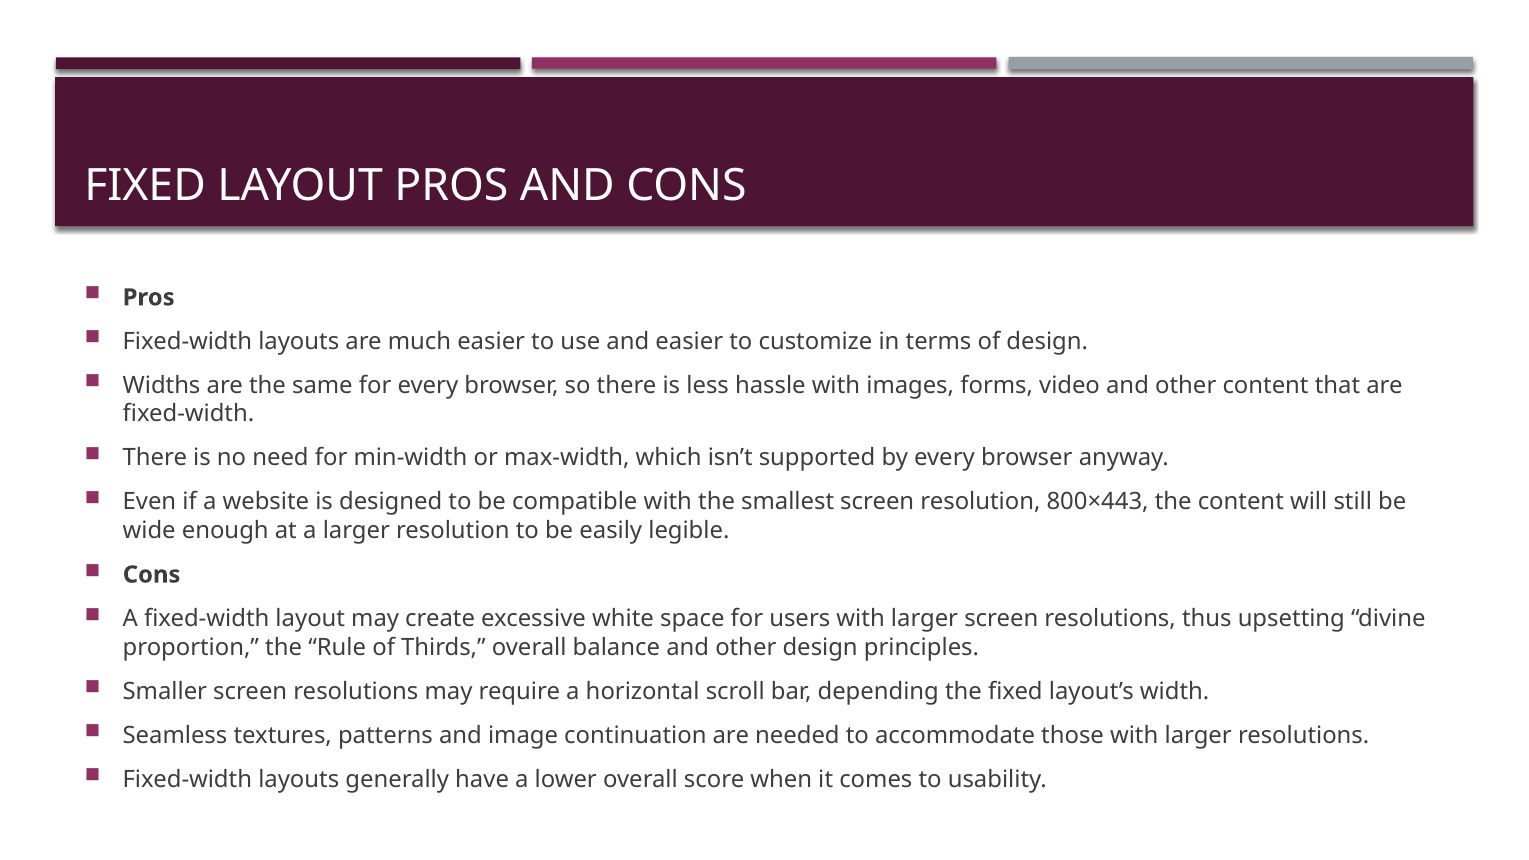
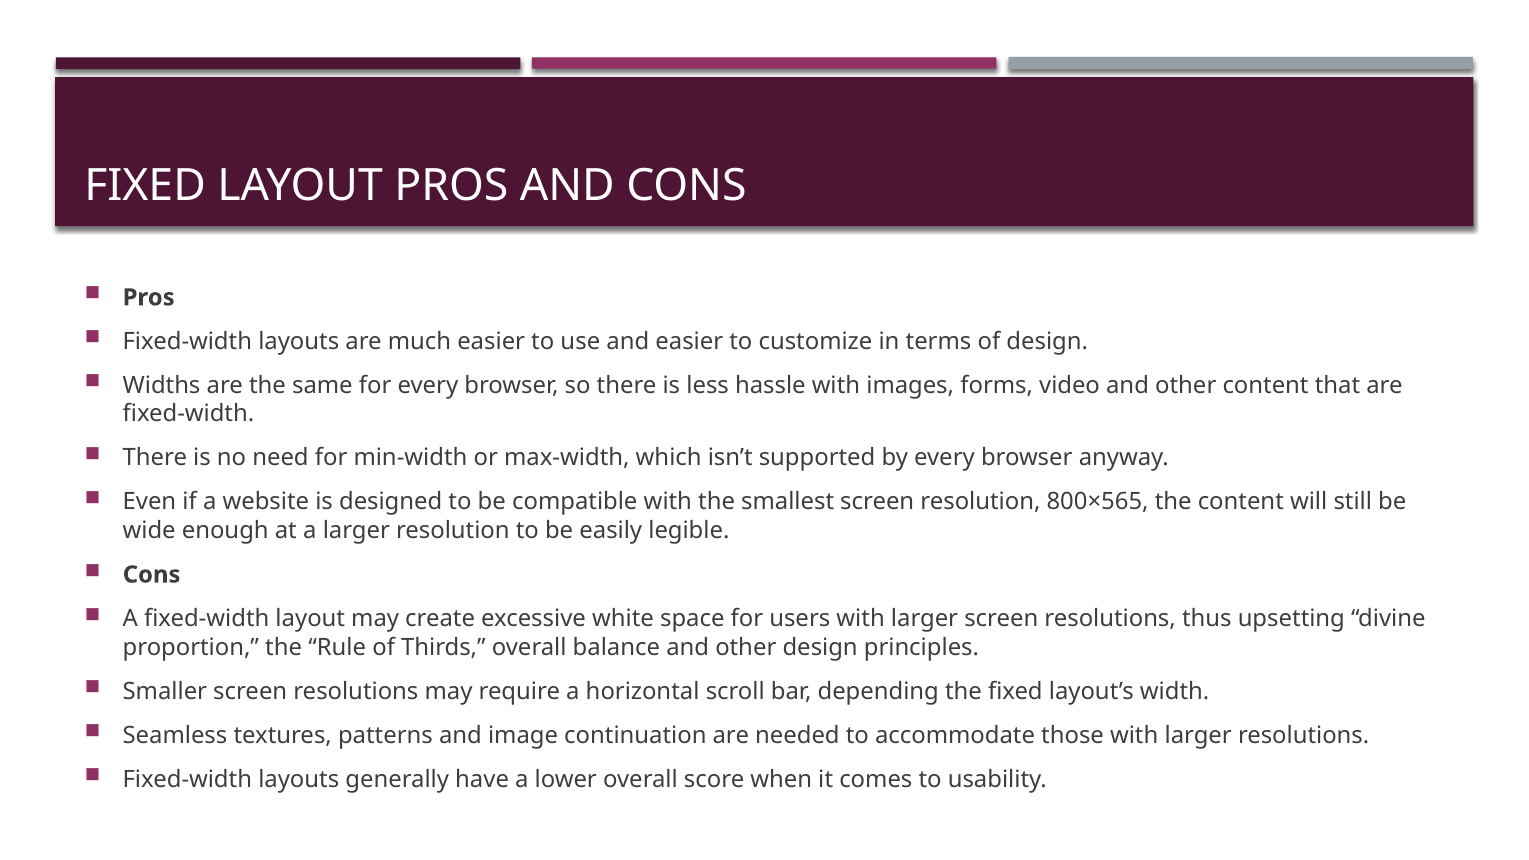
800×443: 800×443 -> 800×565
